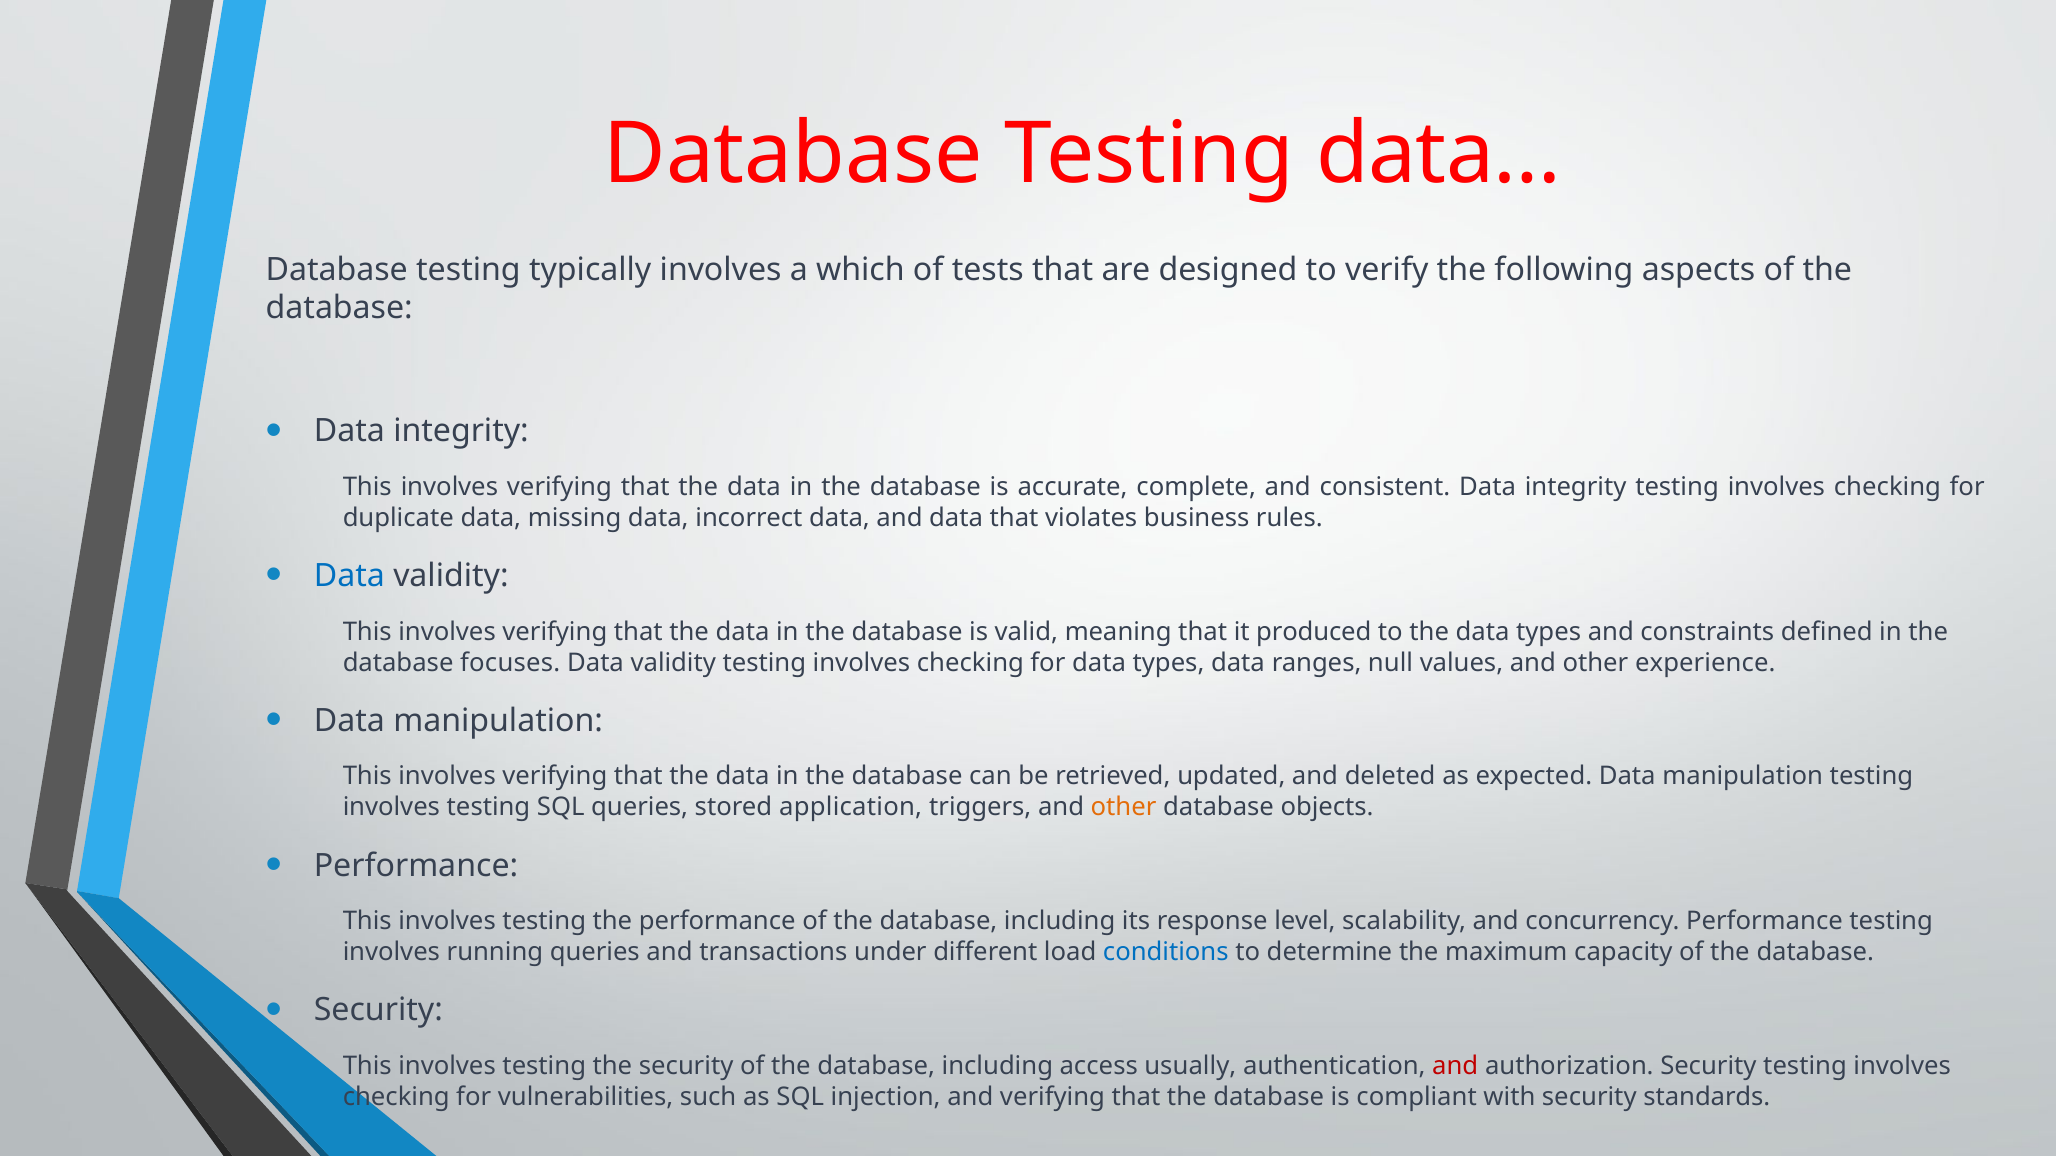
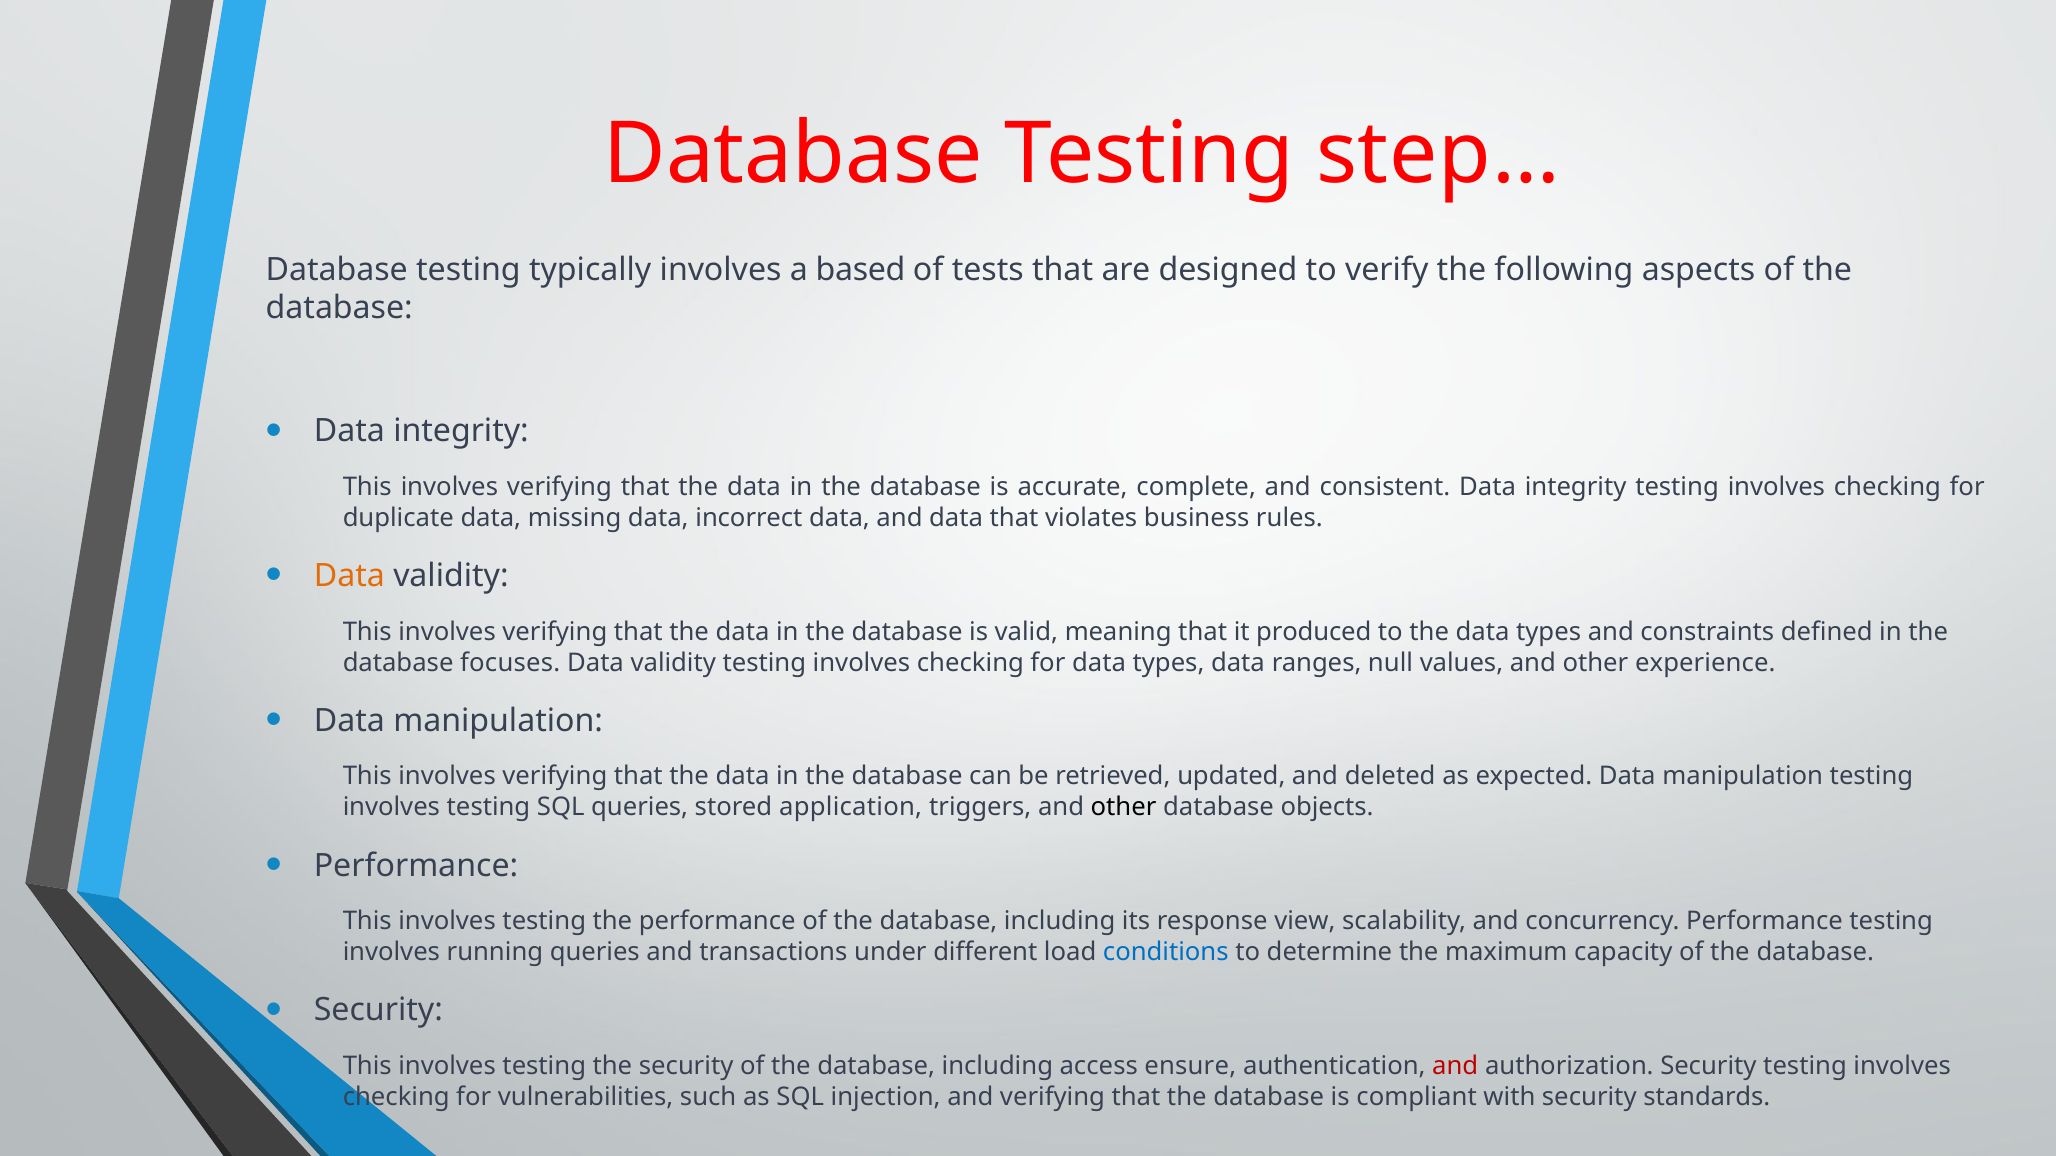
data…: data… -> step…
which: which -> based
Data at (349, 576) colour: blue -> orange
other at (1124, 808) colour: orange -> black
level: level -> view
usually: usually -> ensure
